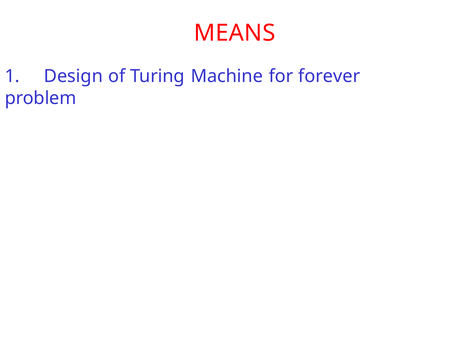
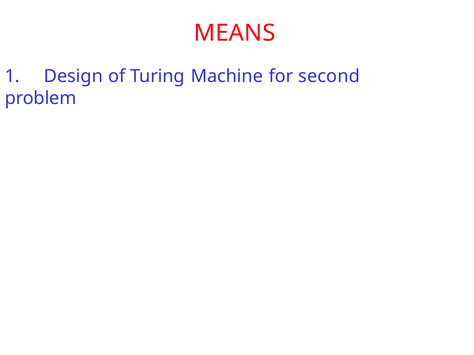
forever: forever -> second
